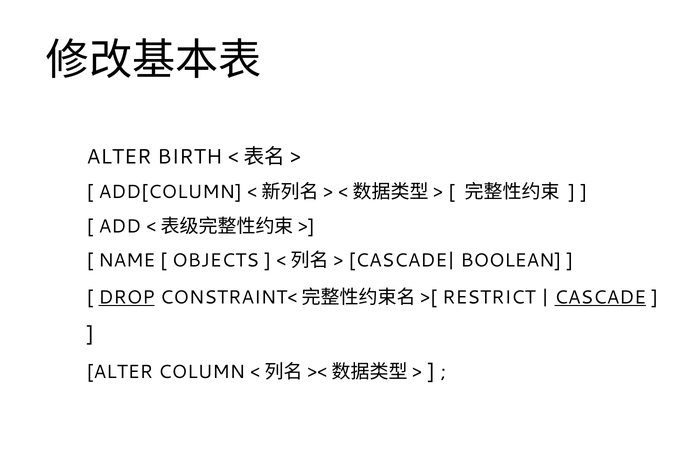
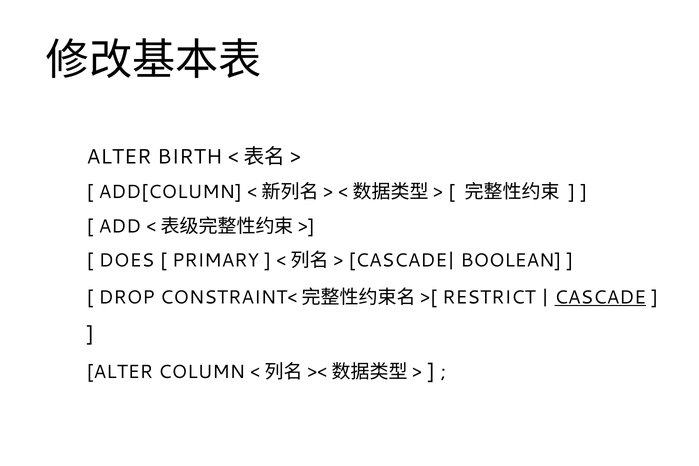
NAME: NAME -> DOES
OBJECTS: OBJECTS -> PRIMARY
DROP underline: present -> none
